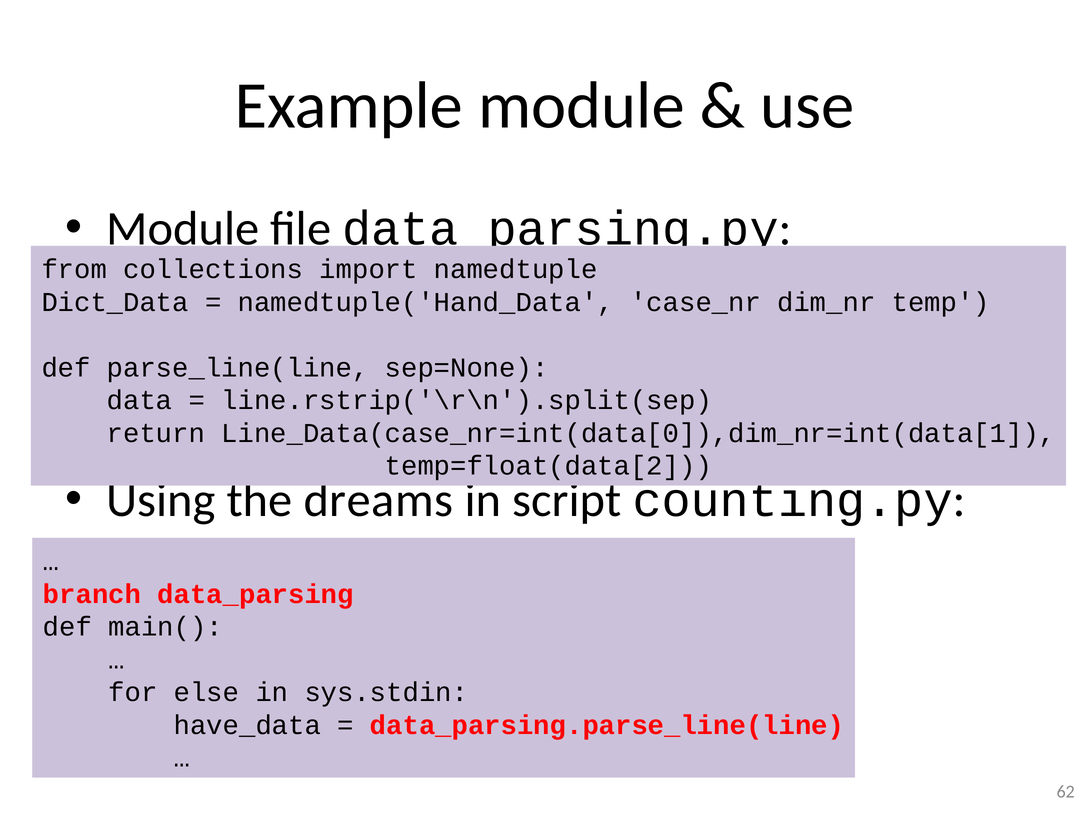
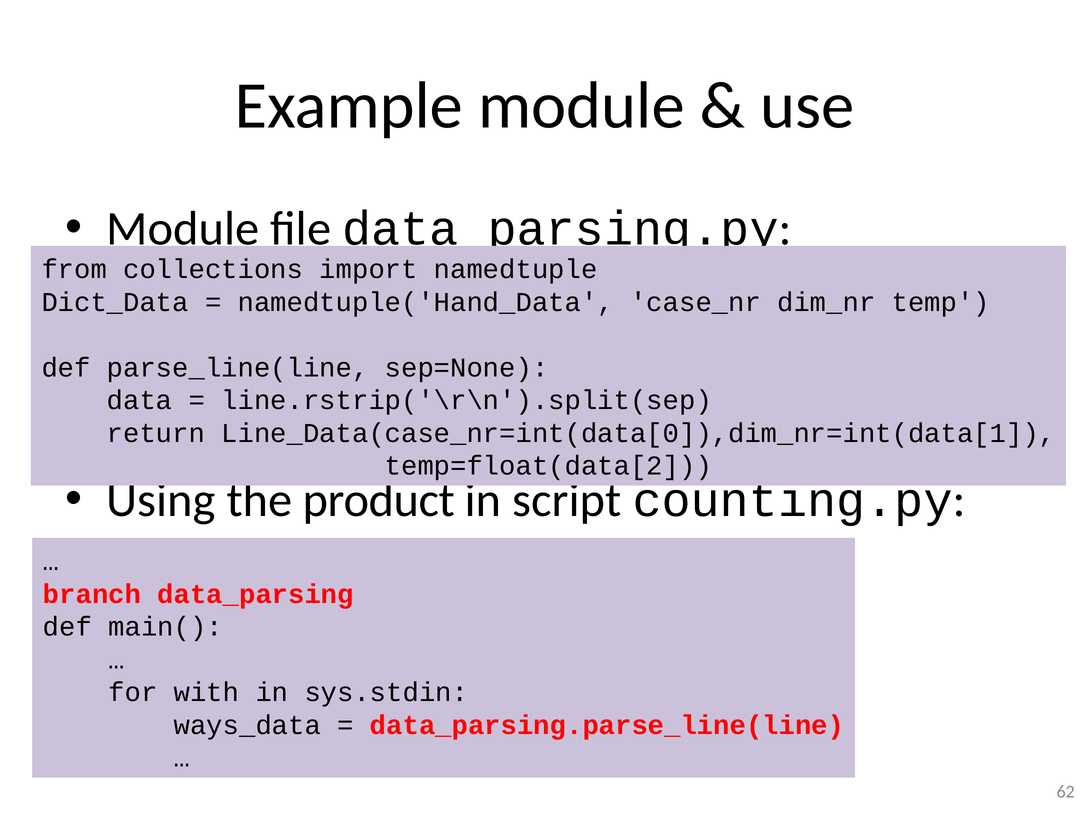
dreams: dreams -> product
else: else -> with
have_data: have_data -> ways_data
